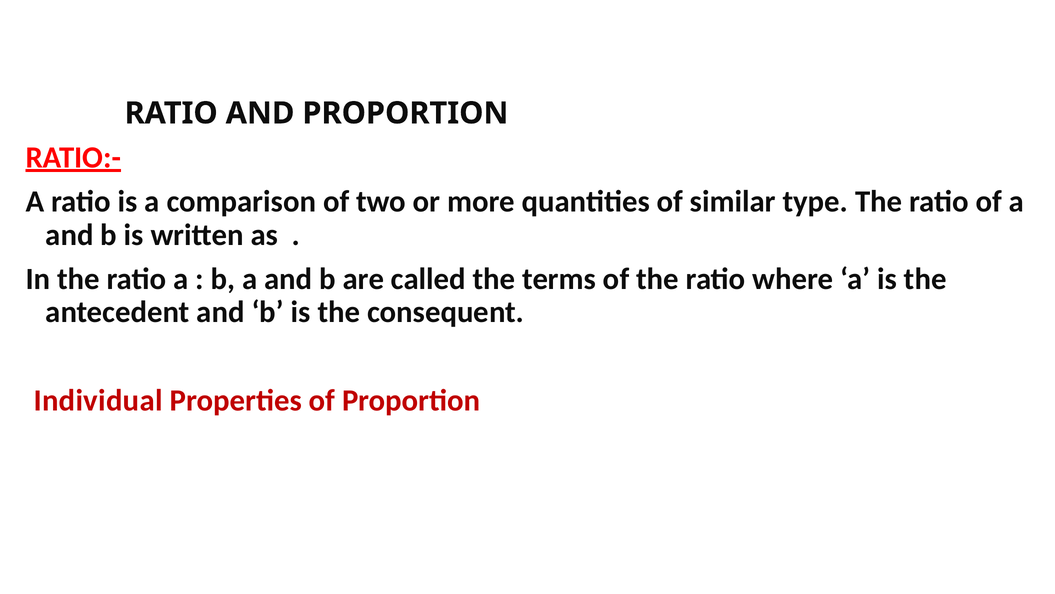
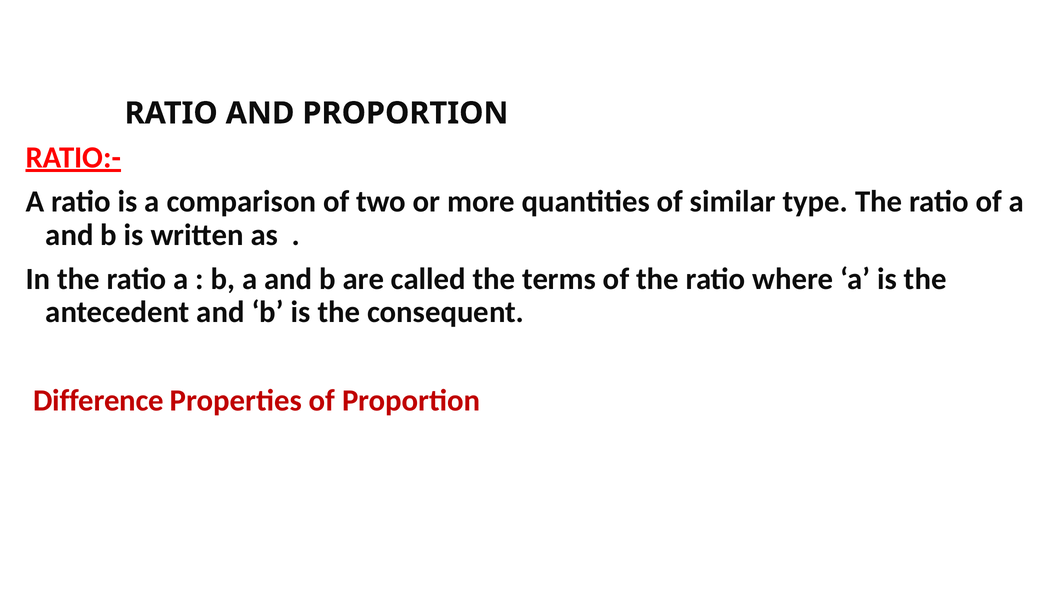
Individual: Individual -> Difference
